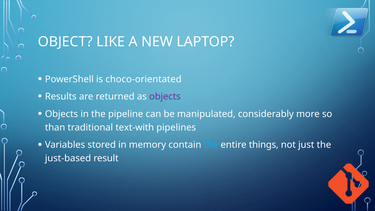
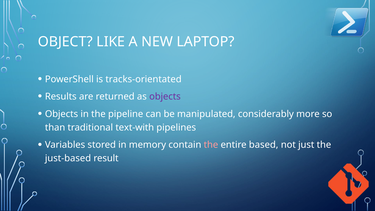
choco-orientated: choco-orientated -> tracks-orientated
the at (211, 145) colour: light blue -> pink
things: things -> based
